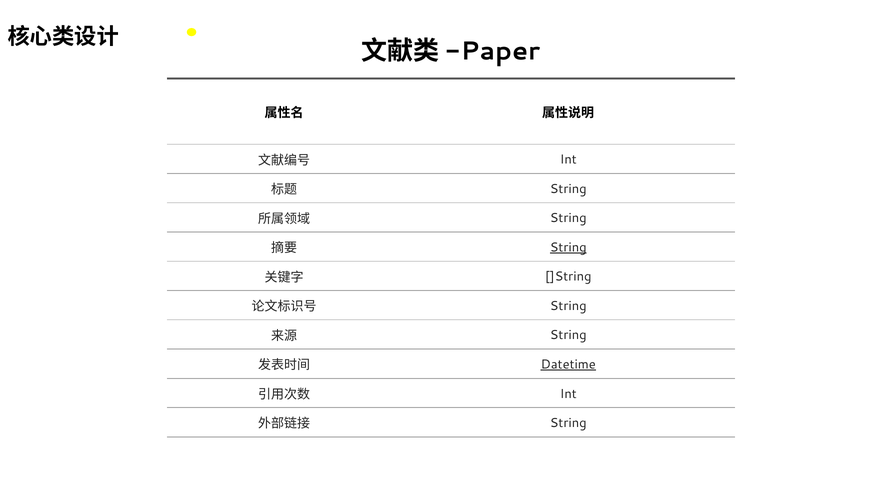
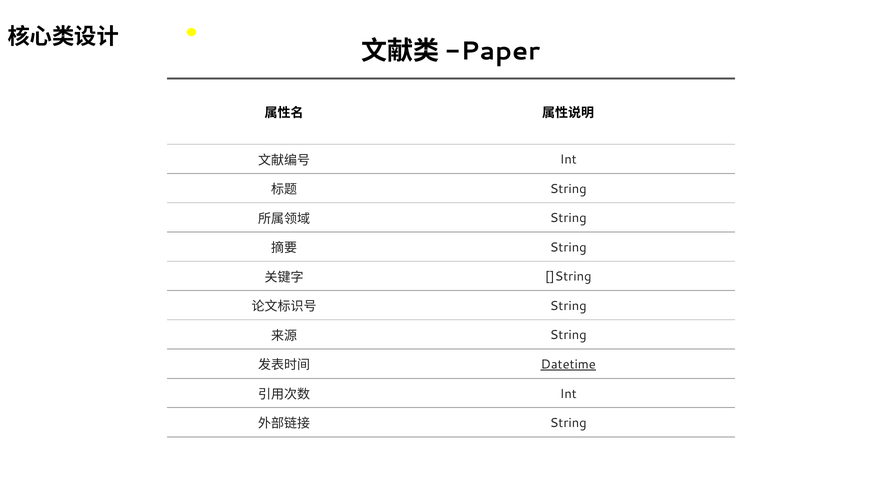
String at (568, 247) underline: present -> none
